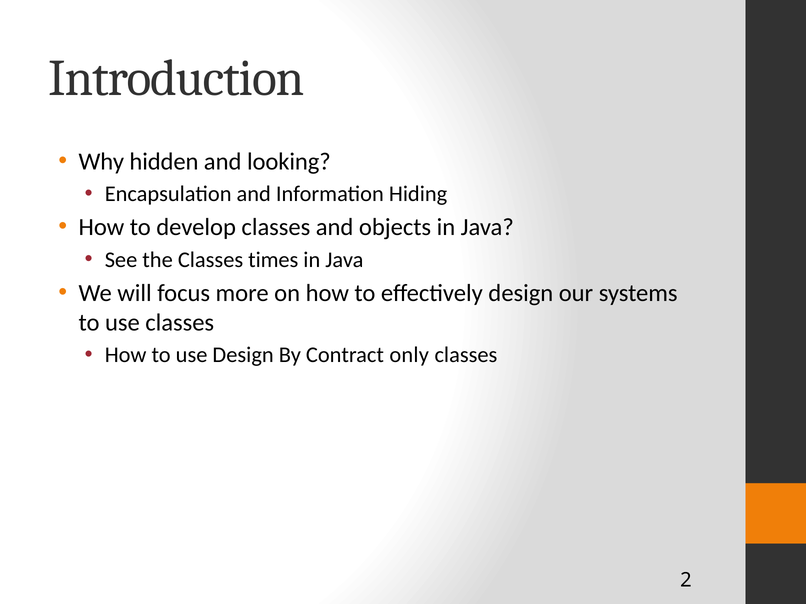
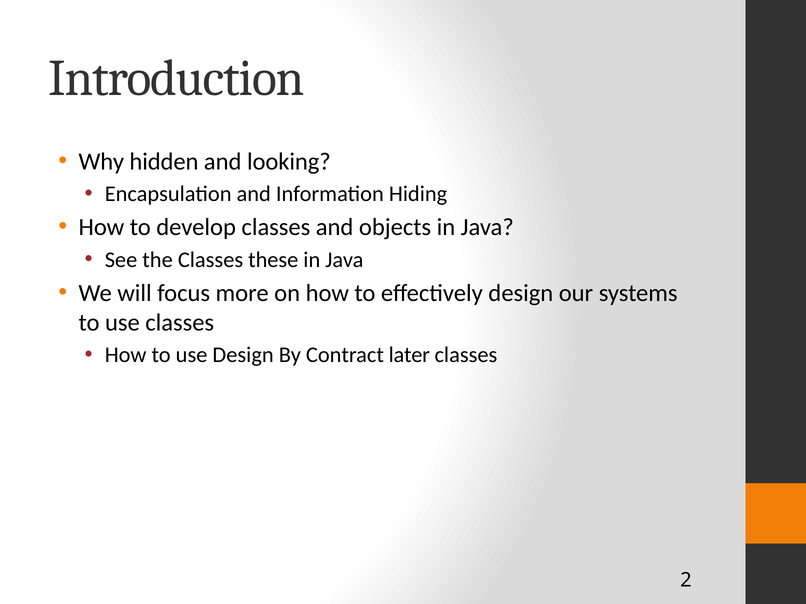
times: times -> these
only: only -> later
